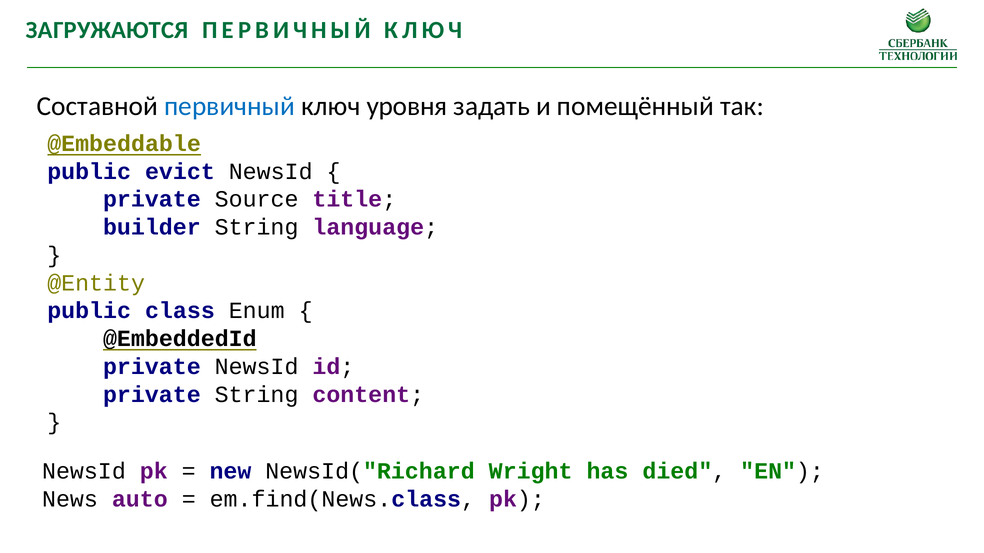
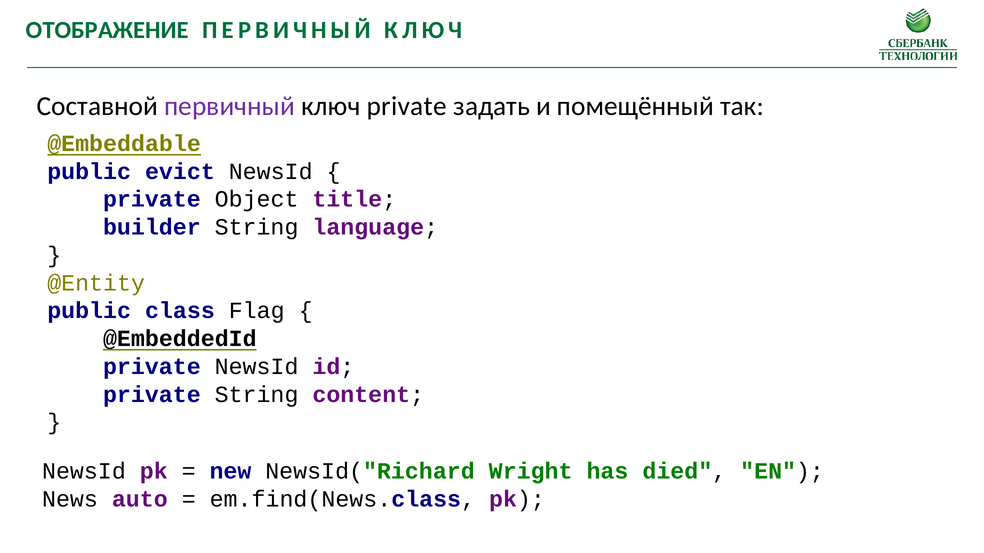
ЗАГРУЖАЮТСЯ: ЗАГРУЖАЮТСЯ -> ОТОБРАЖЕНИЕ
первичный at (230, 106) colour: blue -> purple
ключ уровня: уровня -> private
Source: Source -> Object
Enum: Enum -> Flag
